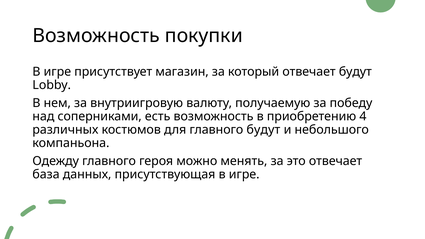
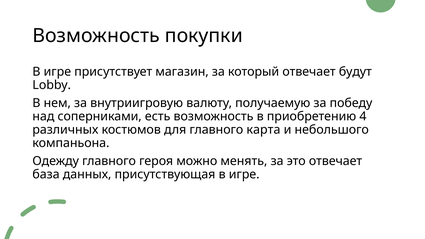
главного будут: будут -> карта
